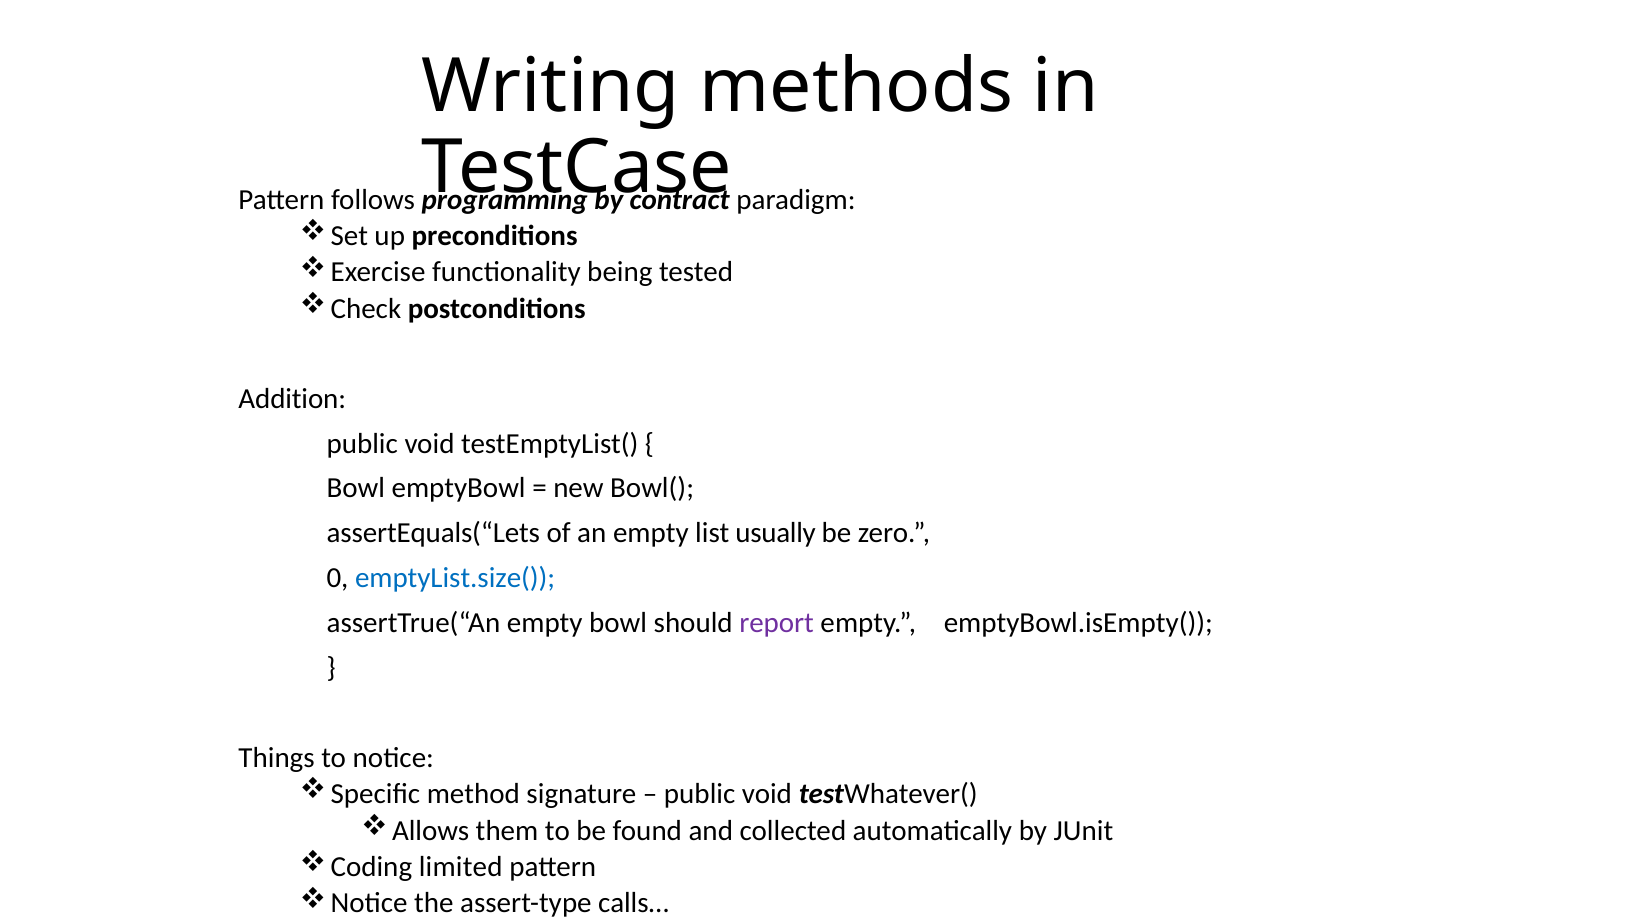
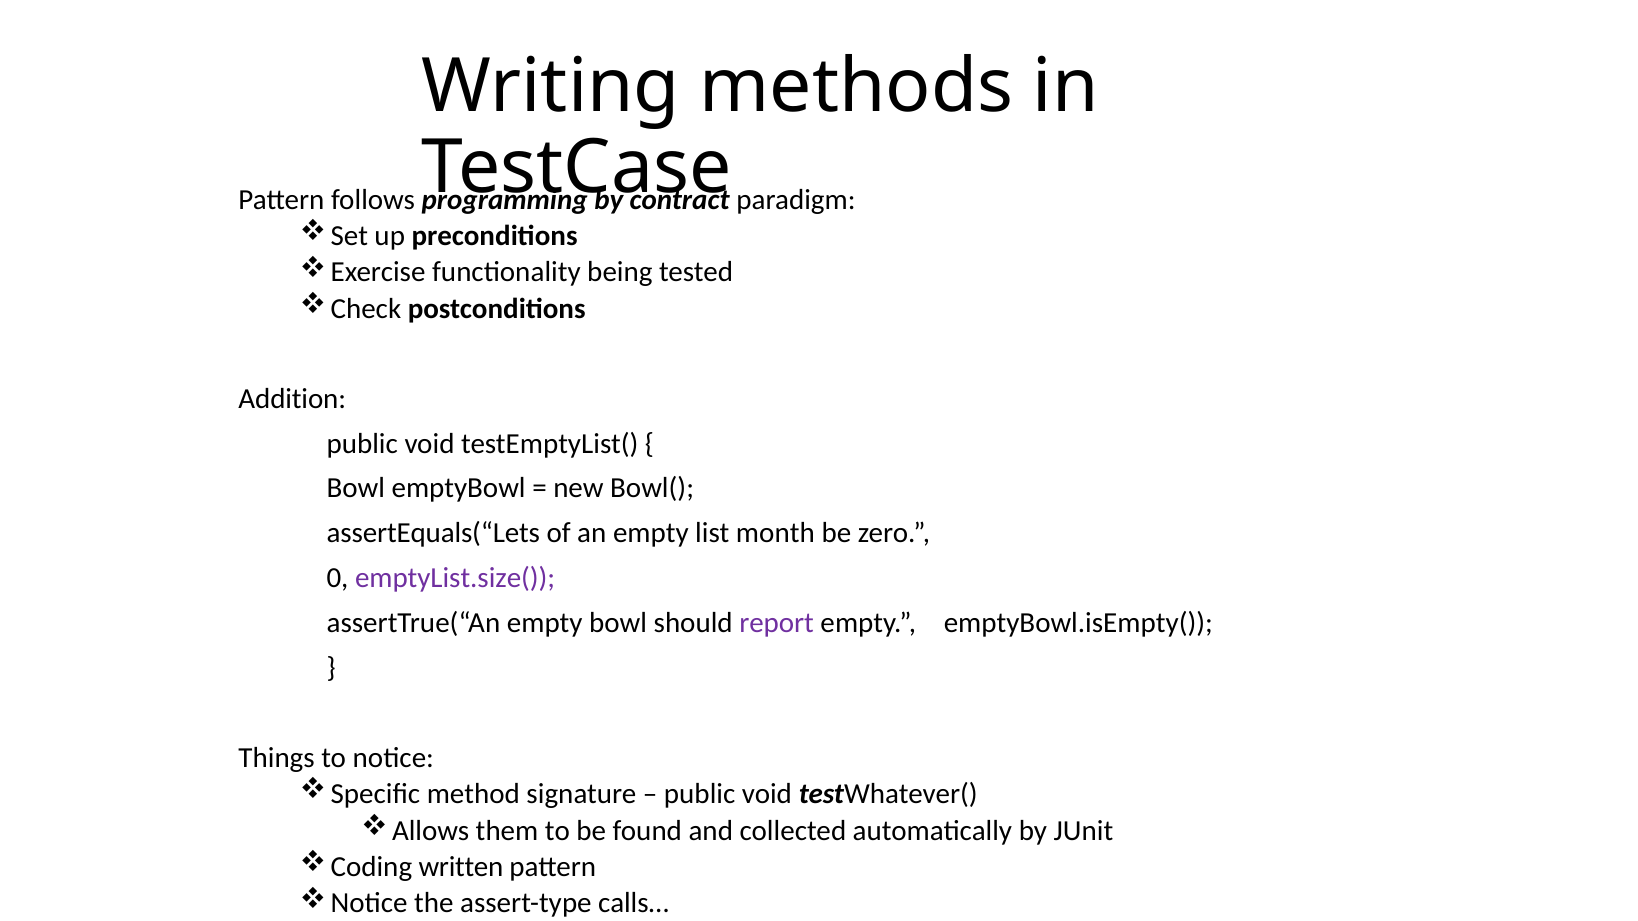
usually: usually -> month
emptyList.size( colour: blue -> purple
limited: limited -> written
